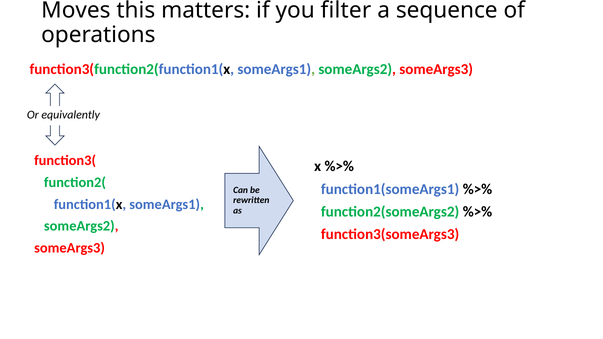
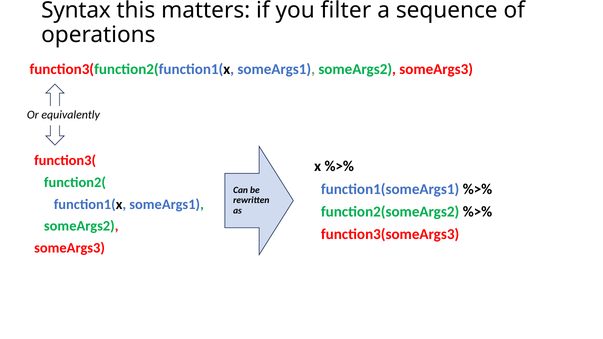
Moves: Moves -> Syntax
